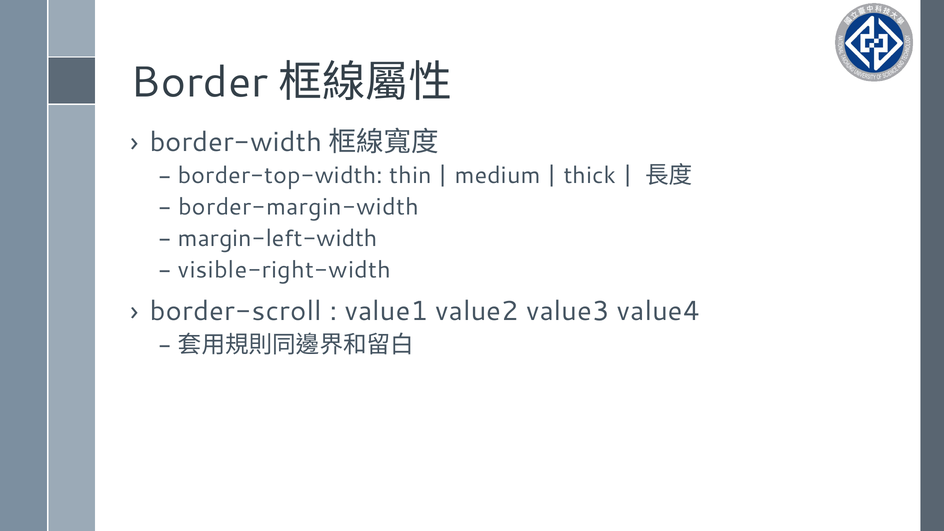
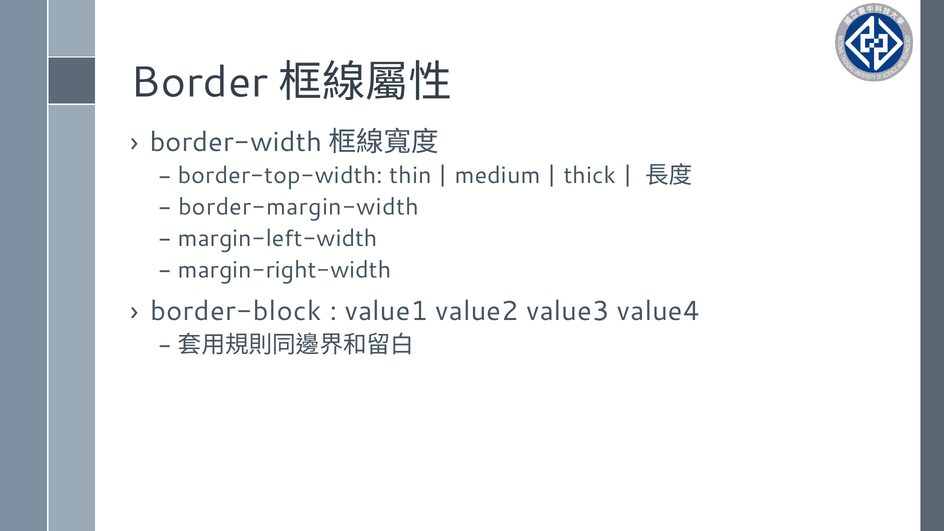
visible-right-width: visible-right-width -> margin-right-width
border-scroll: border-scroll -> border-block
